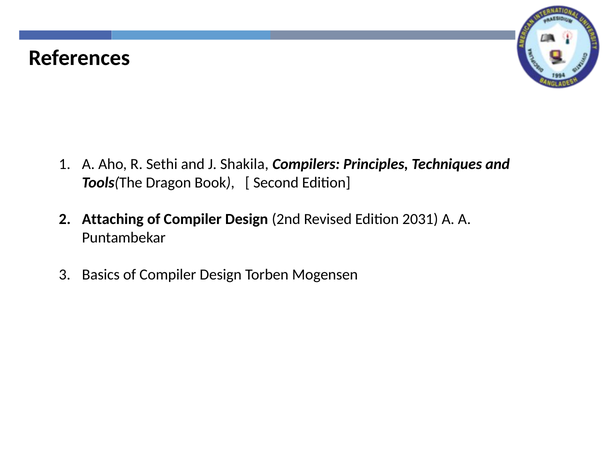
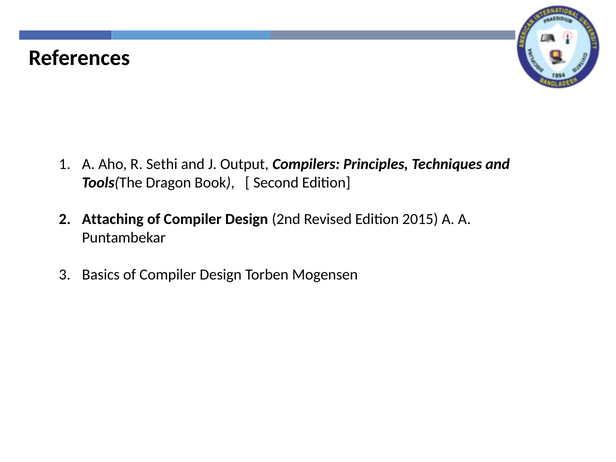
Shakila: Shakila -> Output
2031: 2031 -> 2015
